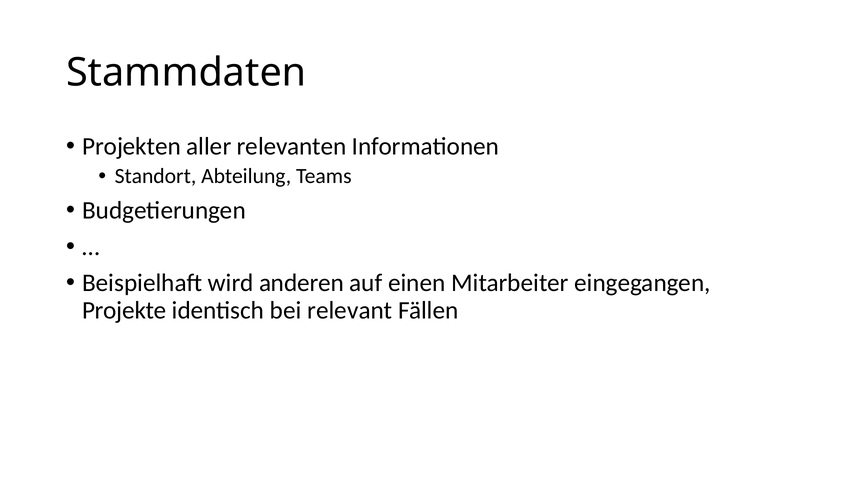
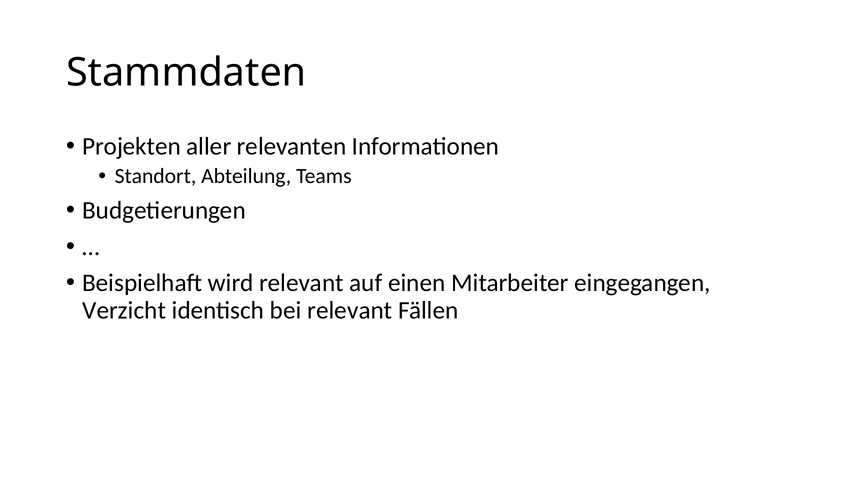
wird anderen: anderen -> relevant
Projekte: Projekte -> Verzicht
